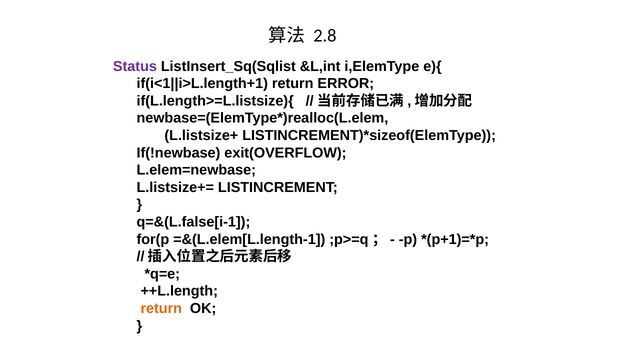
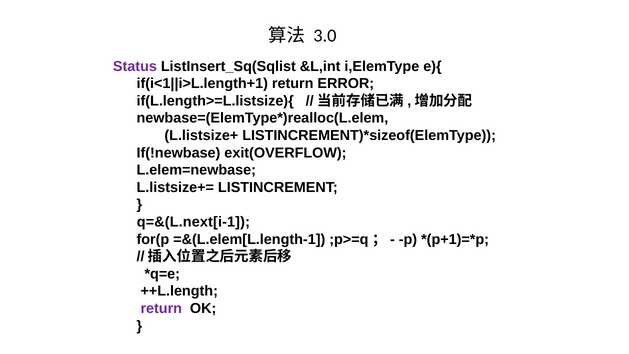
2.8: 2.8 -> 3.0
q=&(L.false[i-1: q=&(L.false[i-1 -> q=&(L.next[i-1
return at (161, 308) colour: orange -> purple
